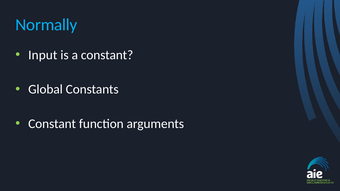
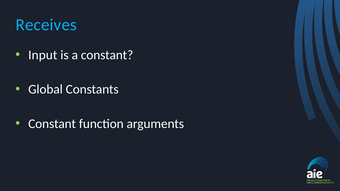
Normally: Normally -> Receives
